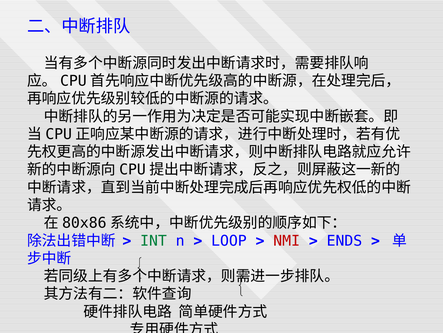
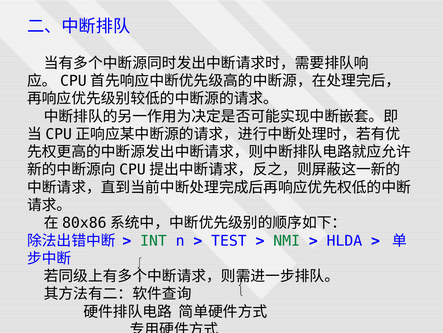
LOOP: LOOP -> TEST
NMI colour: red -> green
ENDS: ENDS -> HLDA
